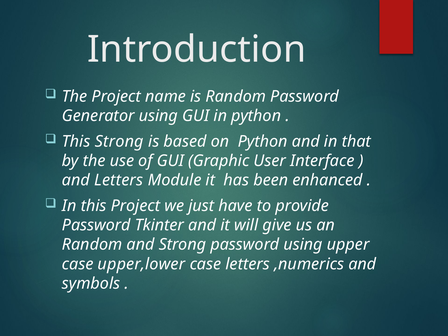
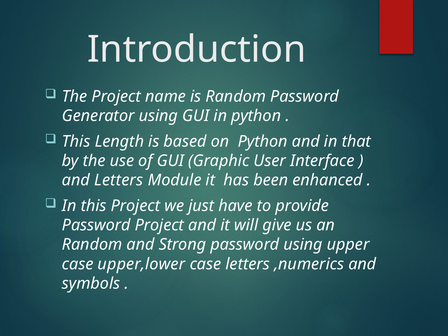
This Strong: Strong -> Length
Password Tkinter: Tkinter -> Project
